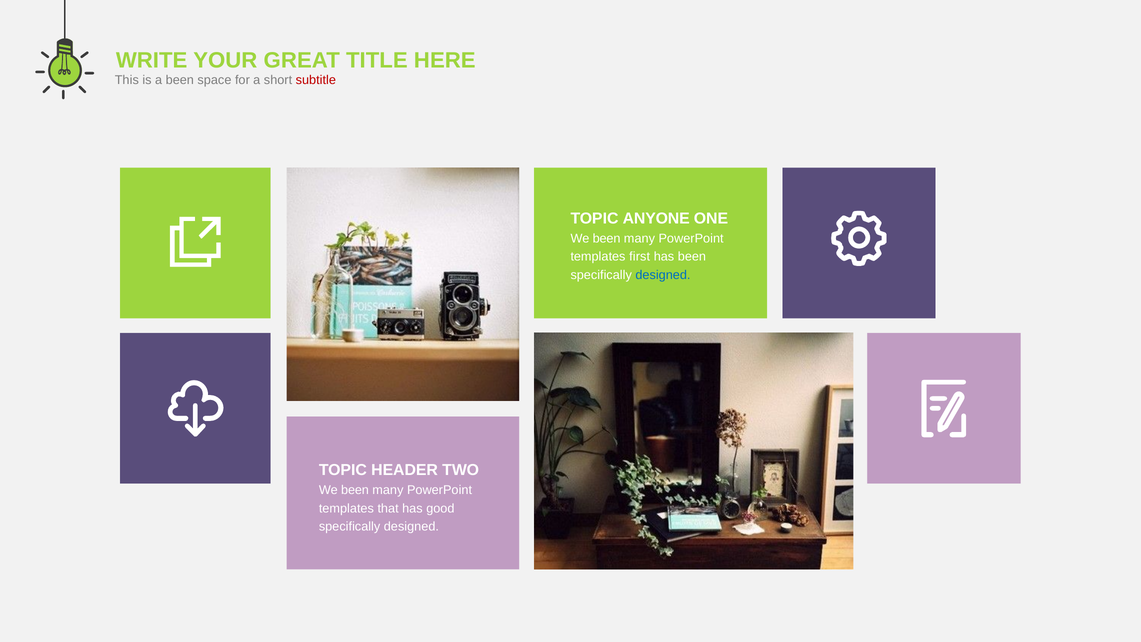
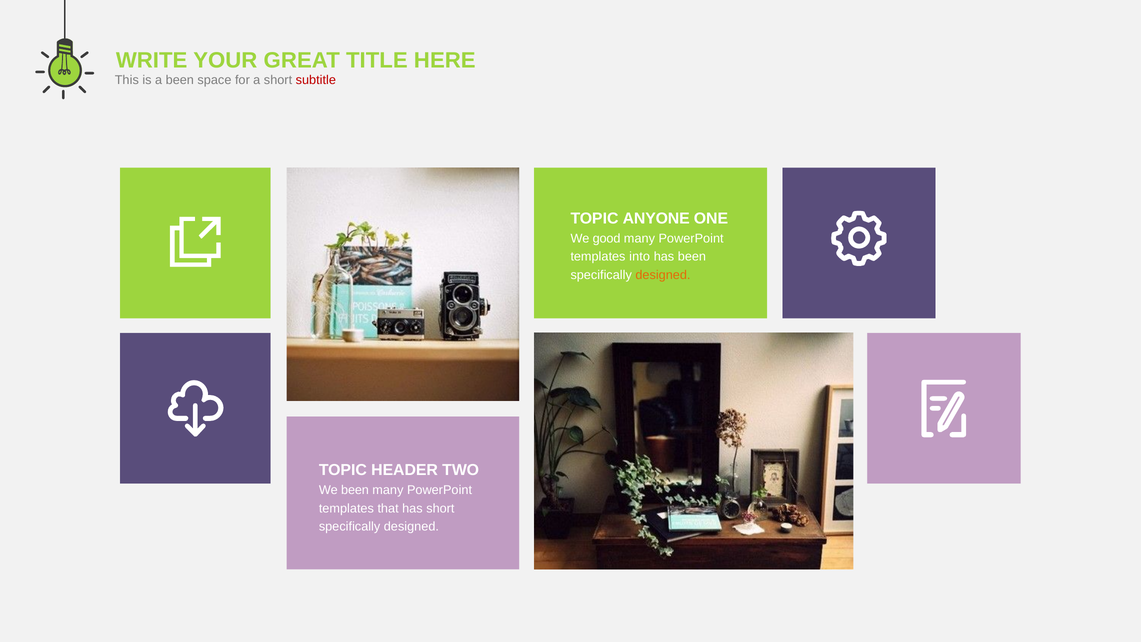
been at (607, 238): been -> good
first: first -> into
designed at (663, 275) colour: blue -> orange
has good: good -> short
